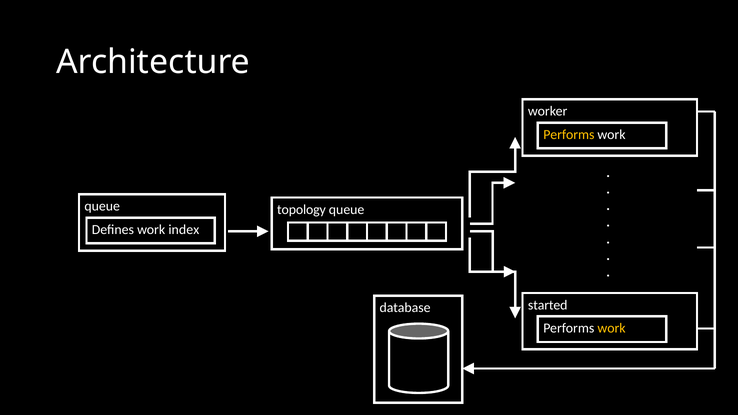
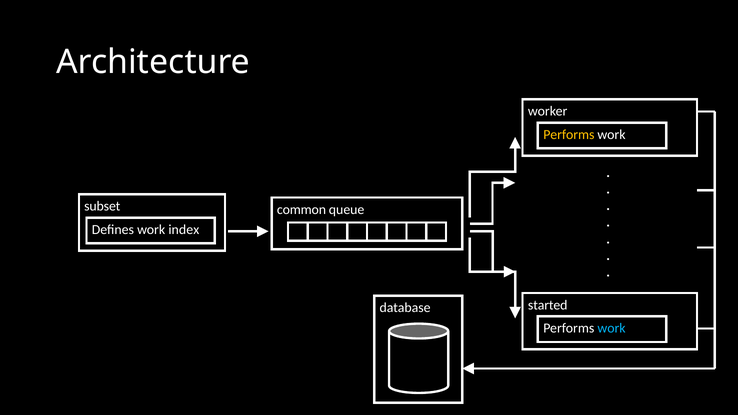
queue at (102, 206): queue -> subset
topology: topology -> common
work at (612, 328) colour: yellow -> light blue
